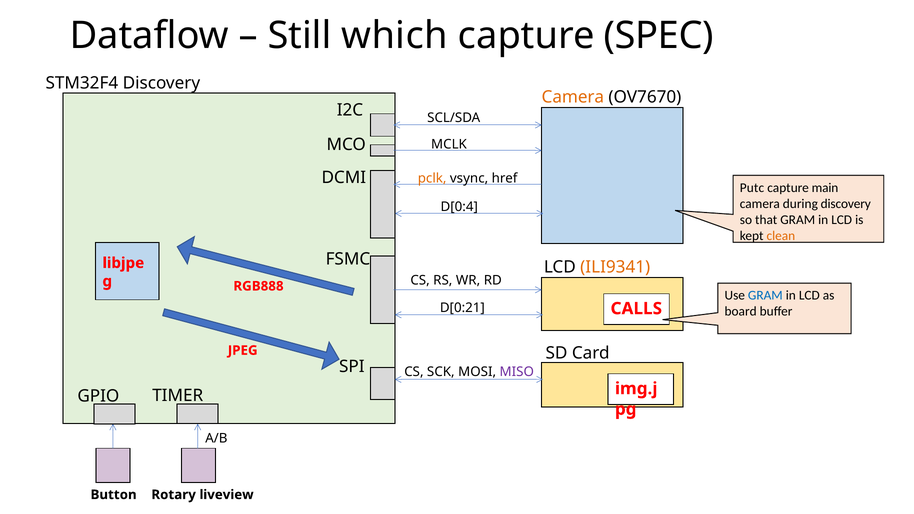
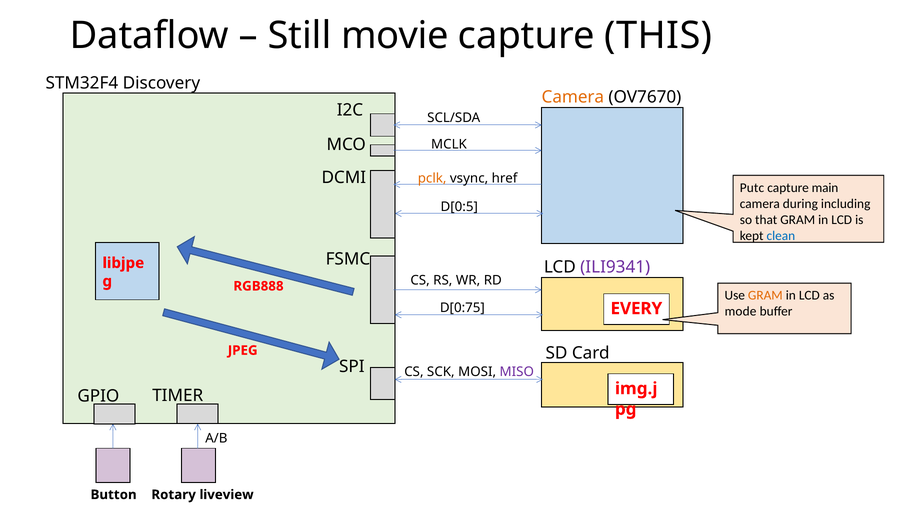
which: which -> movie
SPEC: SPEC -> THIS
during discovery: discovery -> including
D[0:4: D[0:4 -> D[0:5
clean colour: orange -> blue
ILI9341 colour: orange -> purple
GRAM at (765, 296) colour: blue -> orange
D[0:21: D[0:21 -> D[0:75
CALLS: CALLS -> EVERY
board: board -> mode
